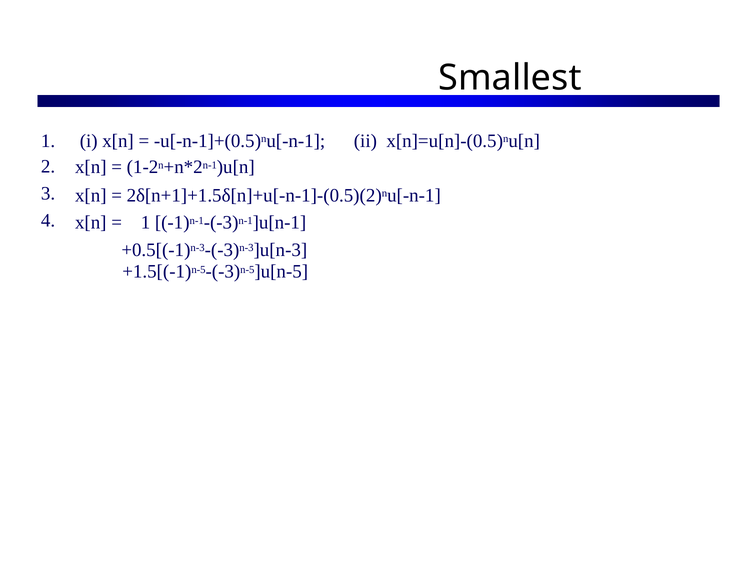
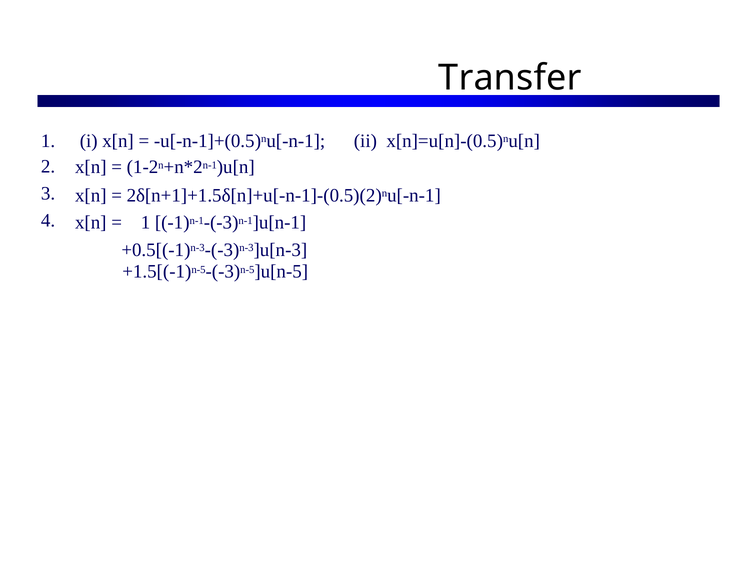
Smallest: Smallest -> Transfer
